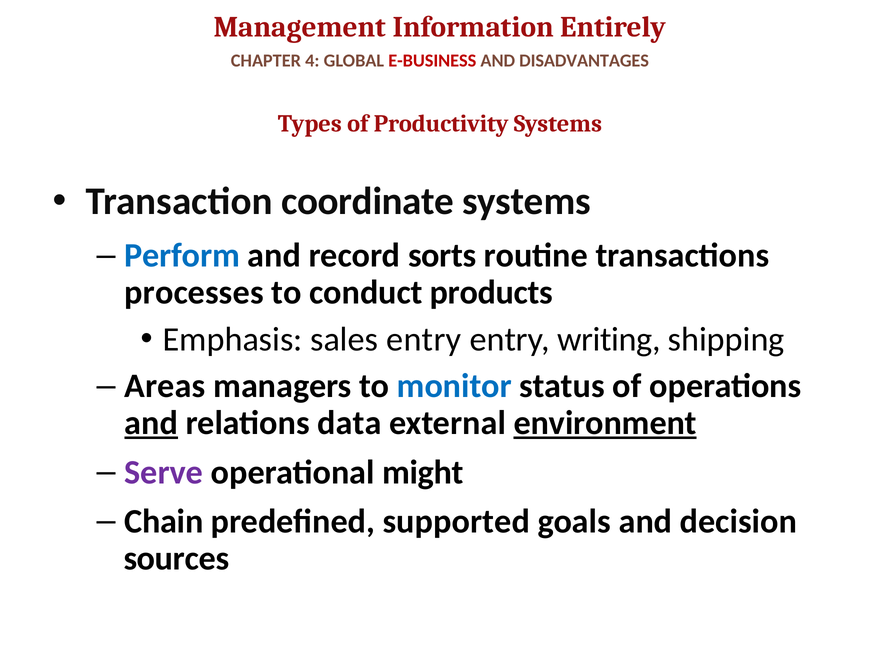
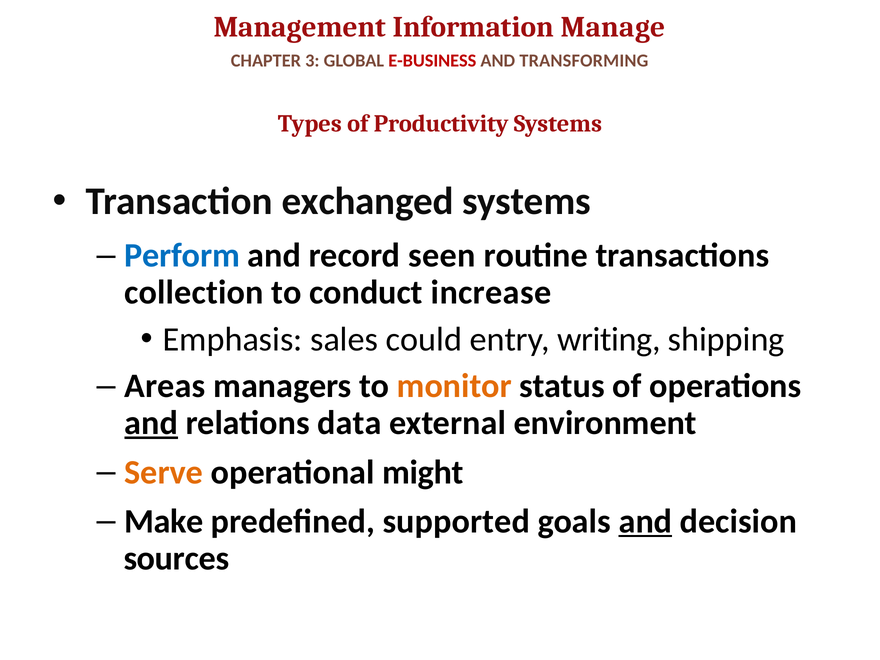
Entirely: Entirely -> Manage
4: 4 -> 3
DISADVANTAGES: DISADVANTAGES -> TRANSFORMING
coordinate: coordinate -> exchanged
sorts: sorts -> seen
processes: processes -> collection
products: products -> increase
sales entry: entry -> could
monitor colour: blue -> orange
environment underline: present -> none
Serve colour: purple -> orange
Chain: Chain -> Make
and at (645, 521) underline: none -> present
